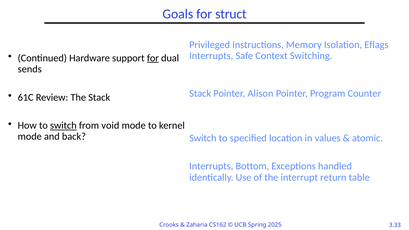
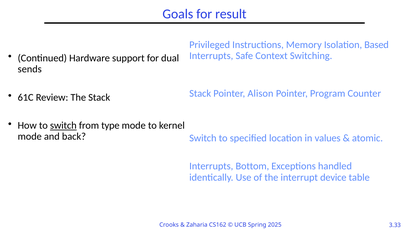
struct: struct -> result
Eflags: Eflags -> Based
for at (153, 58) underline: present -> none
void: void -> type
return: return -> device
